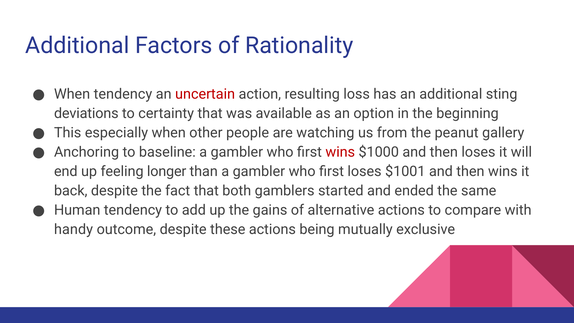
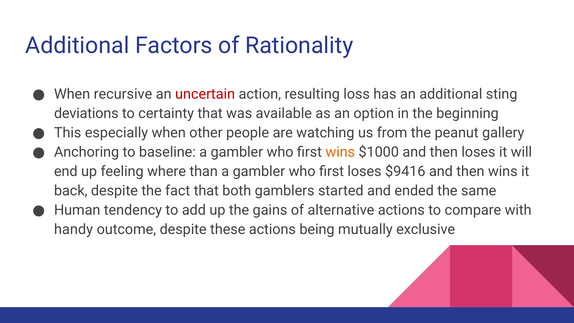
When tendency: tendency -> recursive
wins at (340, 152) colour: red -> orange
longer: longer -> where
$1001: $1001 -> $9416
